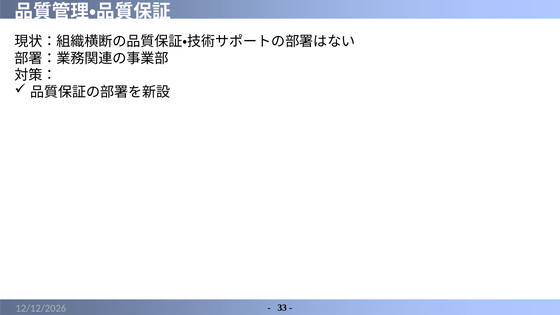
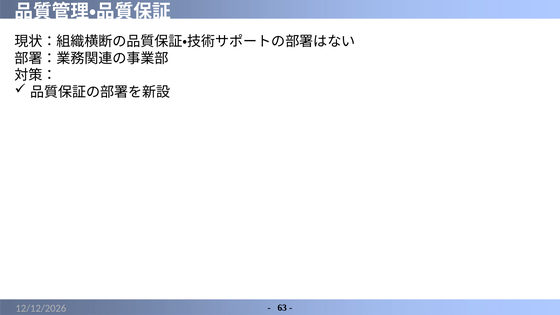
33: 33 -> 63
